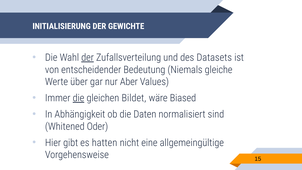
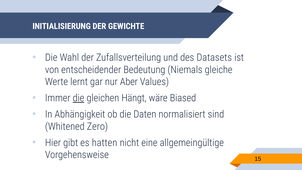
der at (88, 58) underline: present -> none
über: über -> lernt
Bildet: Bildet -> Hängt
Oder: Oder -> Zero
